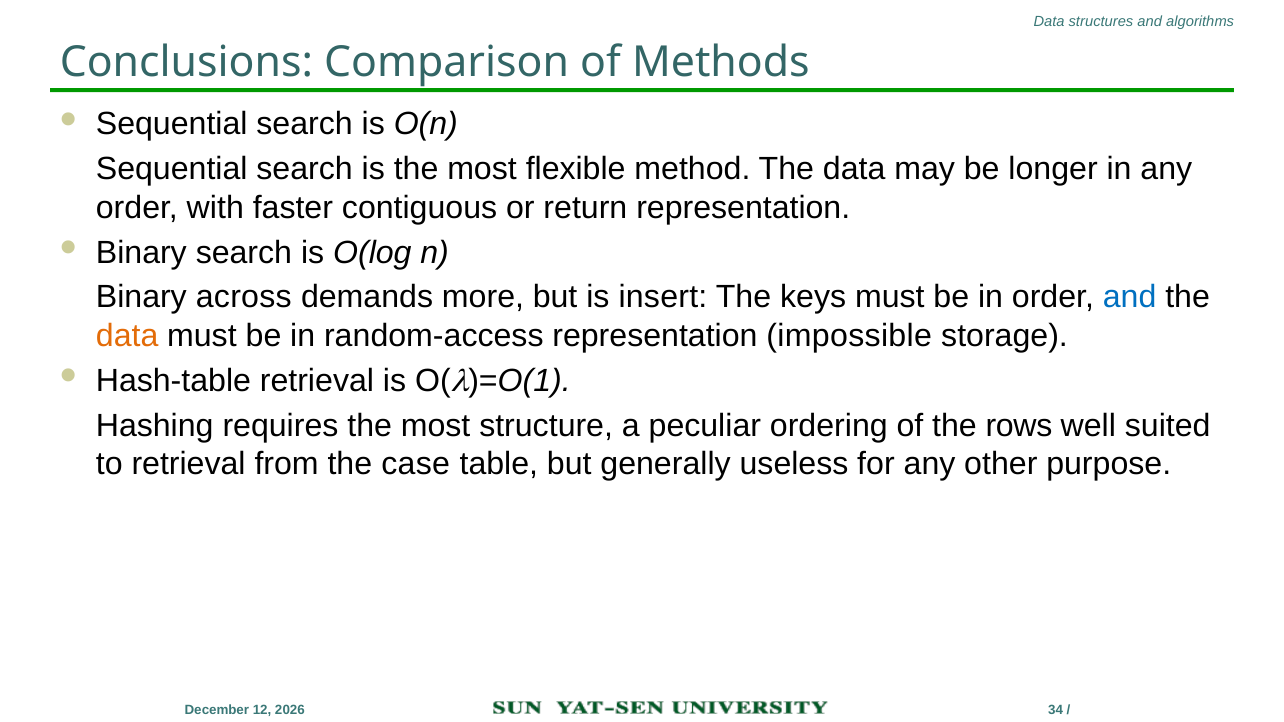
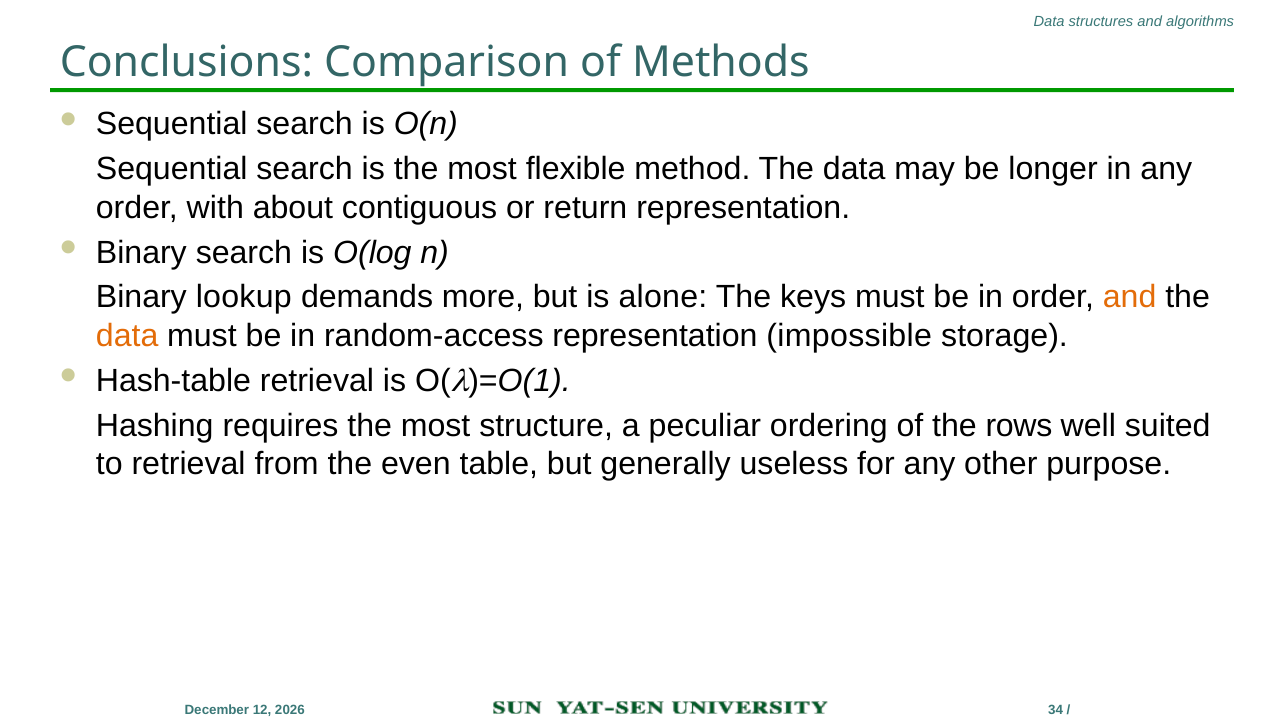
faster: faster -> about
across: across -> lookup
insert: insert -> alone
and at (1130, 297) colour: blue -> orange
case: case -> even
